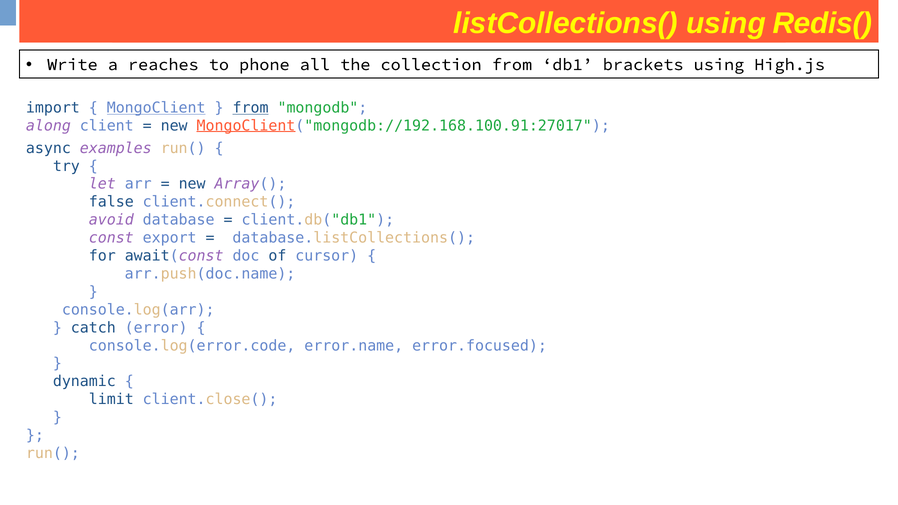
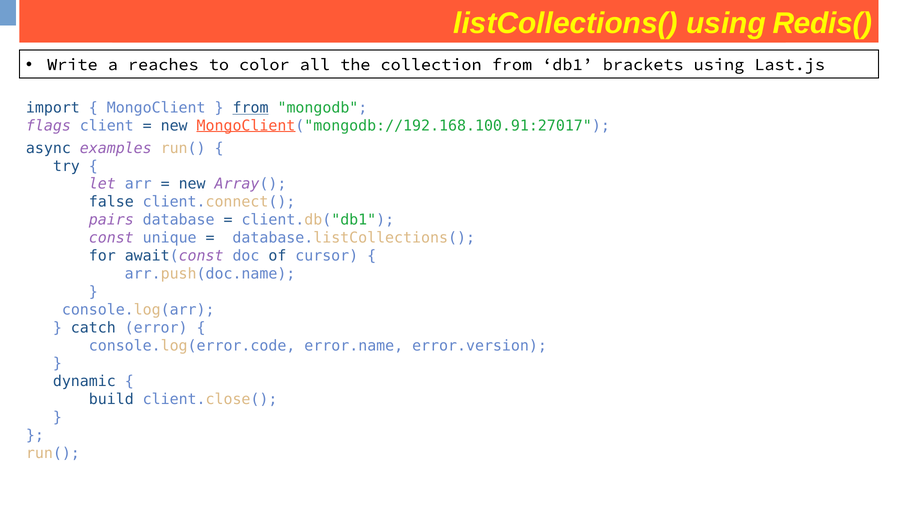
phone: phone -> color
High.js: High.js -> Last.js
MongoClient underline: present -> none
along: along -> flags
avoid: avoid -> pairs
export: export -> unique
error.focused: error.focused -> error.version
limit: limit -> build
